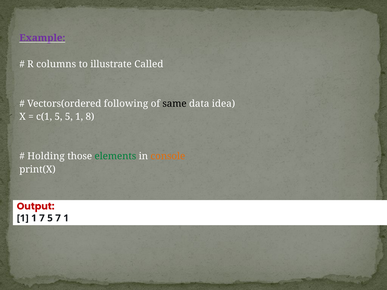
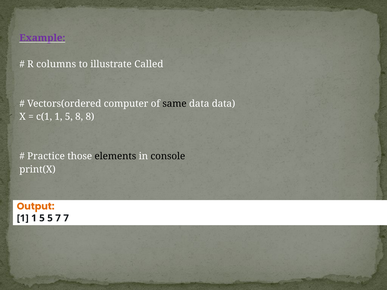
following: following -> computer
data idea: idea -> data
c(1 5: 5 -> 1
5 1: 1 -> 8
Holding: Holding -> Practice
elements colour: green -> black
console colour: orange -> black
Output colour: red -> orange
1 1 7: 7 -> 5
7 1: 1 -> 7
